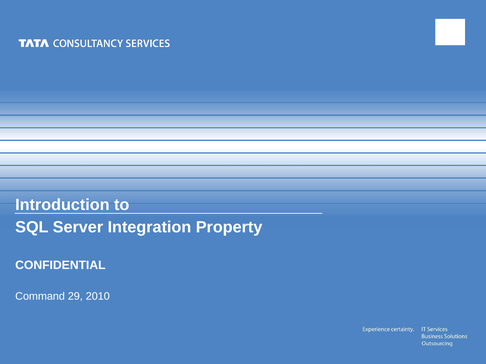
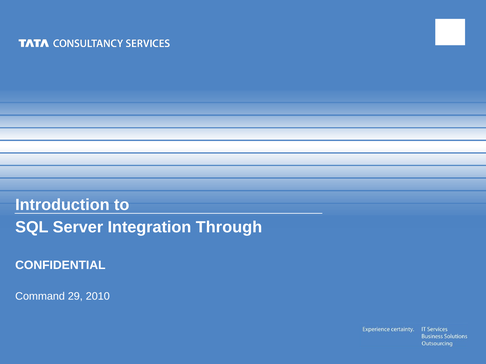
Property: Property -> Through
